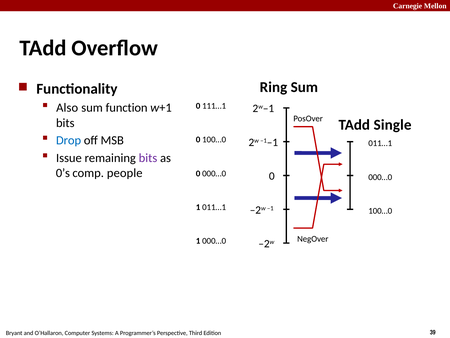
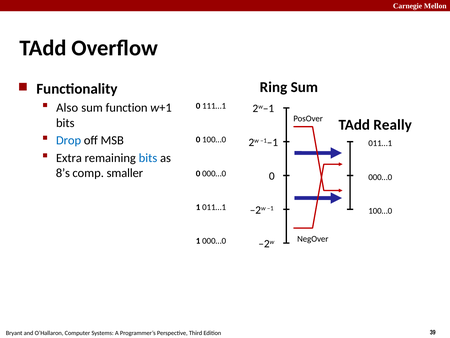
Single: Single -> Really
Issue: Issue -> Extra
bits at (148, 158) colour: purple -> blue
0’s: 0’s -> 8’s
people: people -> smaller
